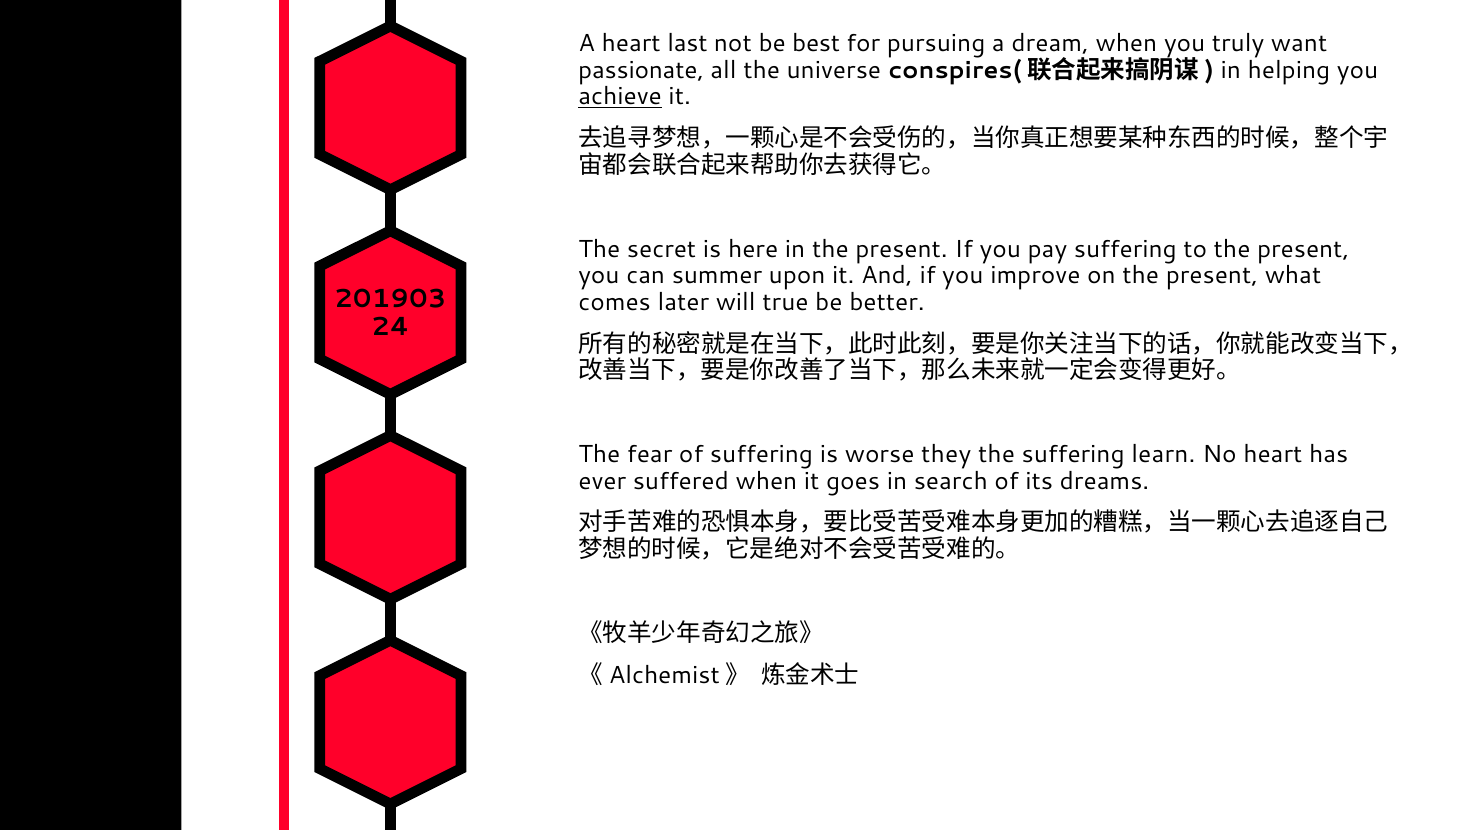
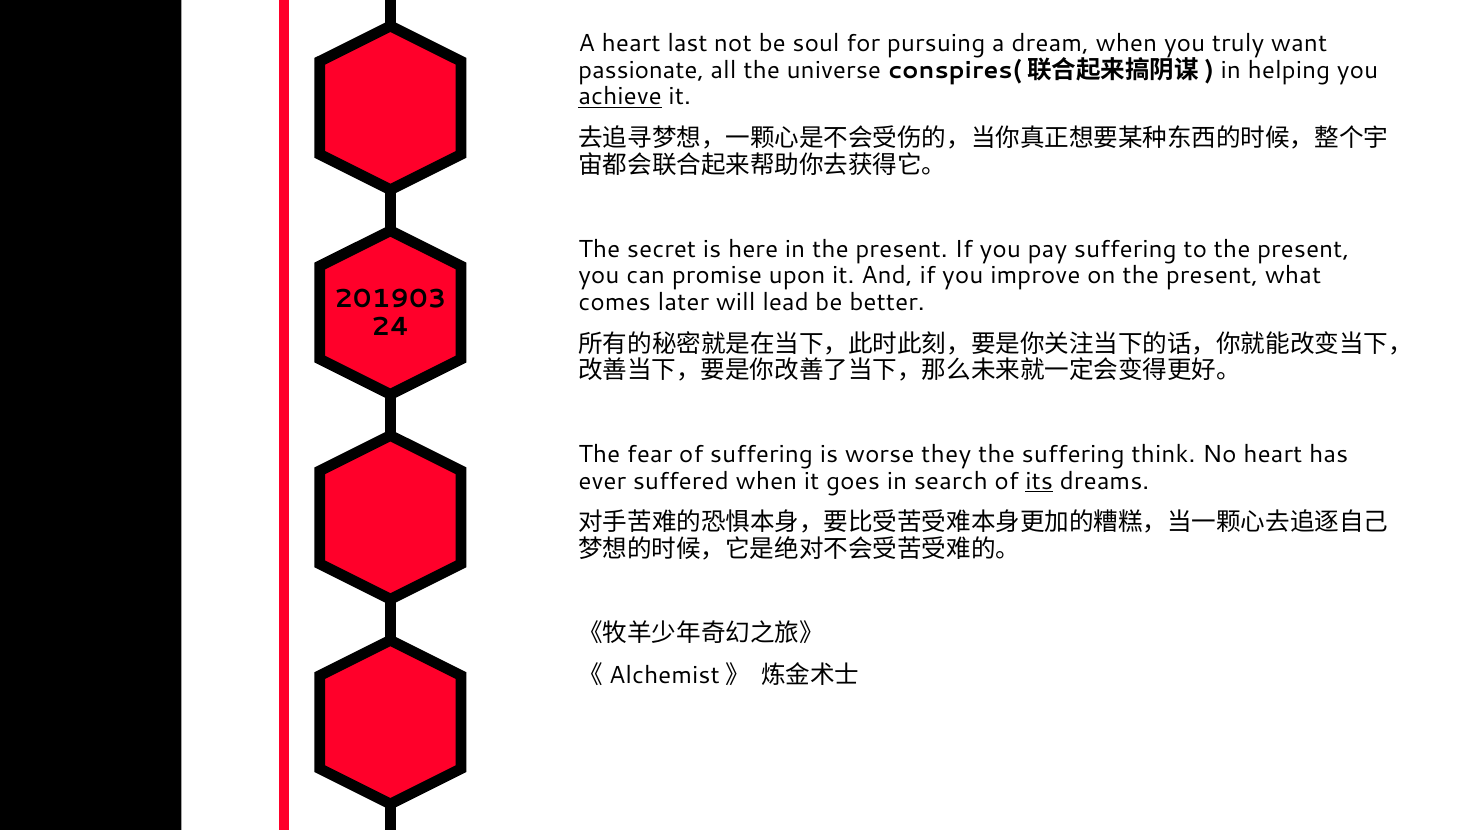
best: best -> soul
summer: summer -> promise
true: true -> lead
learn: learn -> think
its underline: none -> present
